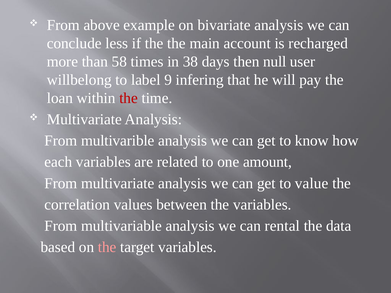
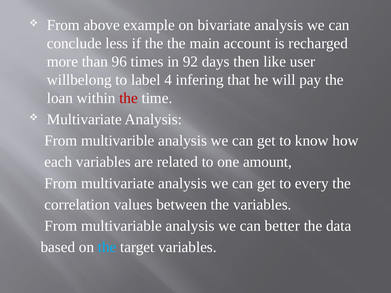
58: 58 -> 96
38: 38 -> 92
null: null -> like
9: 9 -> 4
value: value -> every
rental: rental -> better
the at (107, 247) colour: pink -> light blue
